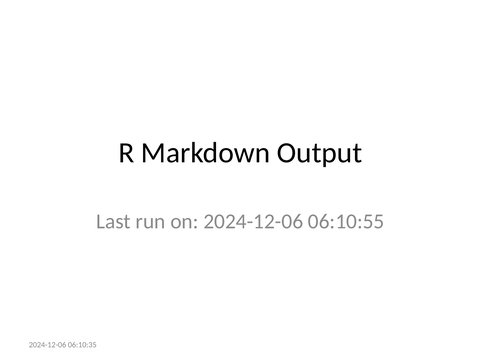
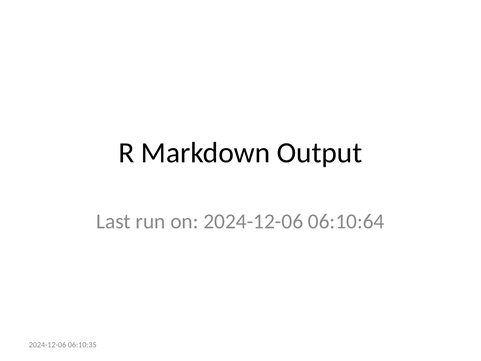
06:10:55: 06:10:55 -> 06:10:64
